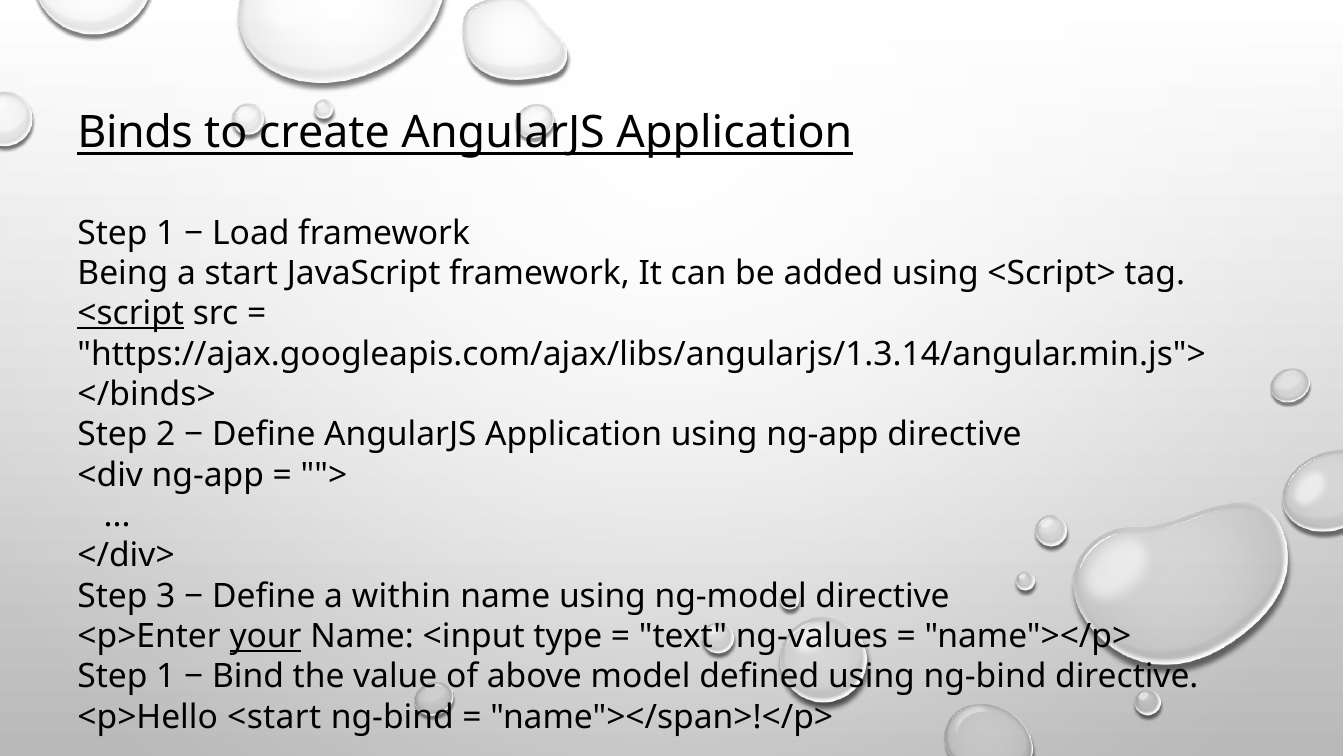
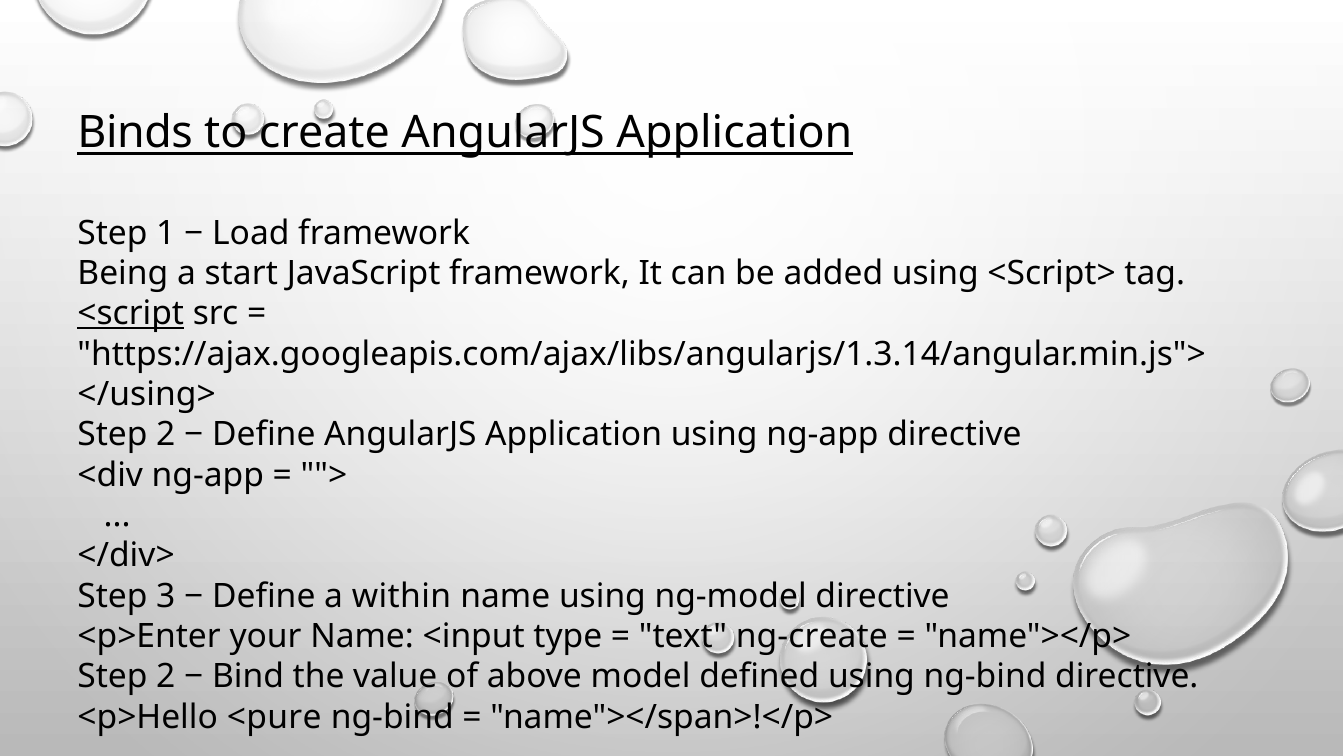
</binds>: </binds> -> </using>
your underline: present -> none
ng-values: ng-values -> ng-create
1 at (166, 676): 1 -> 2
<start: <start -> <pure
